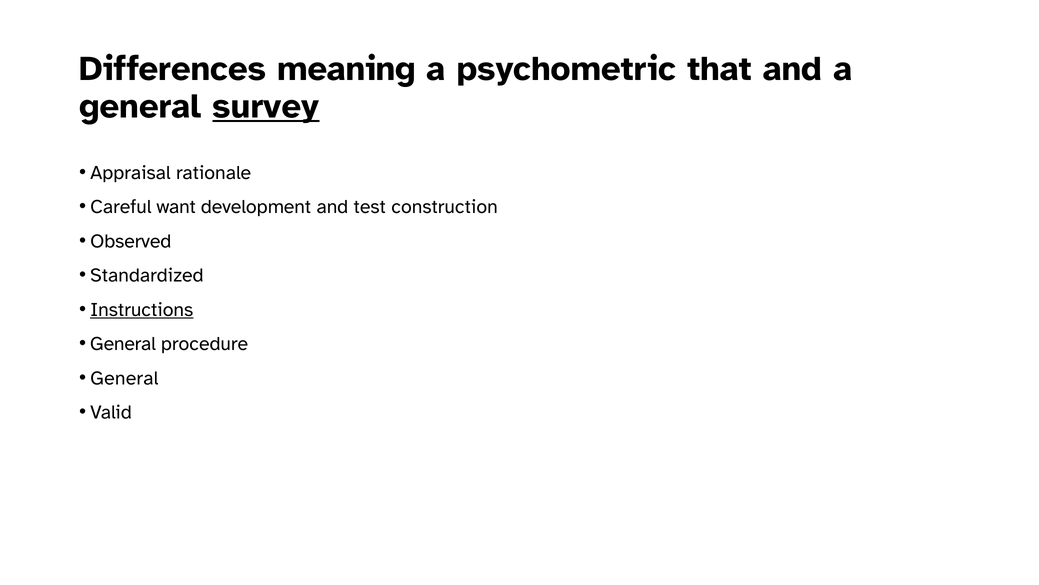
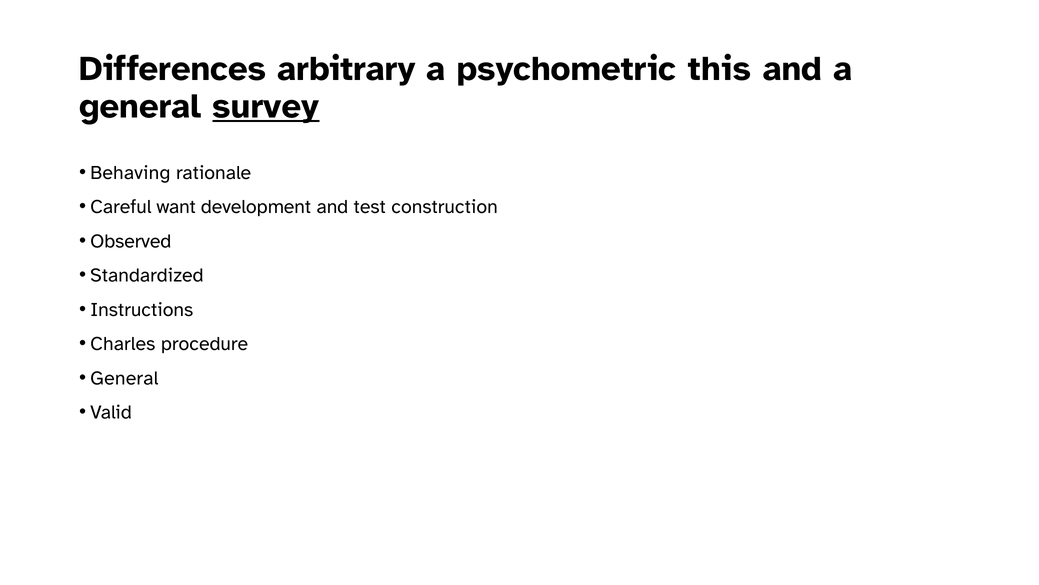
meaning: meaning -> arbitrary
that: that -> this
Appraisal: Appraisal -> Behaving
Instructions underline: present -> none
General at (123, 344): General -> Charles
